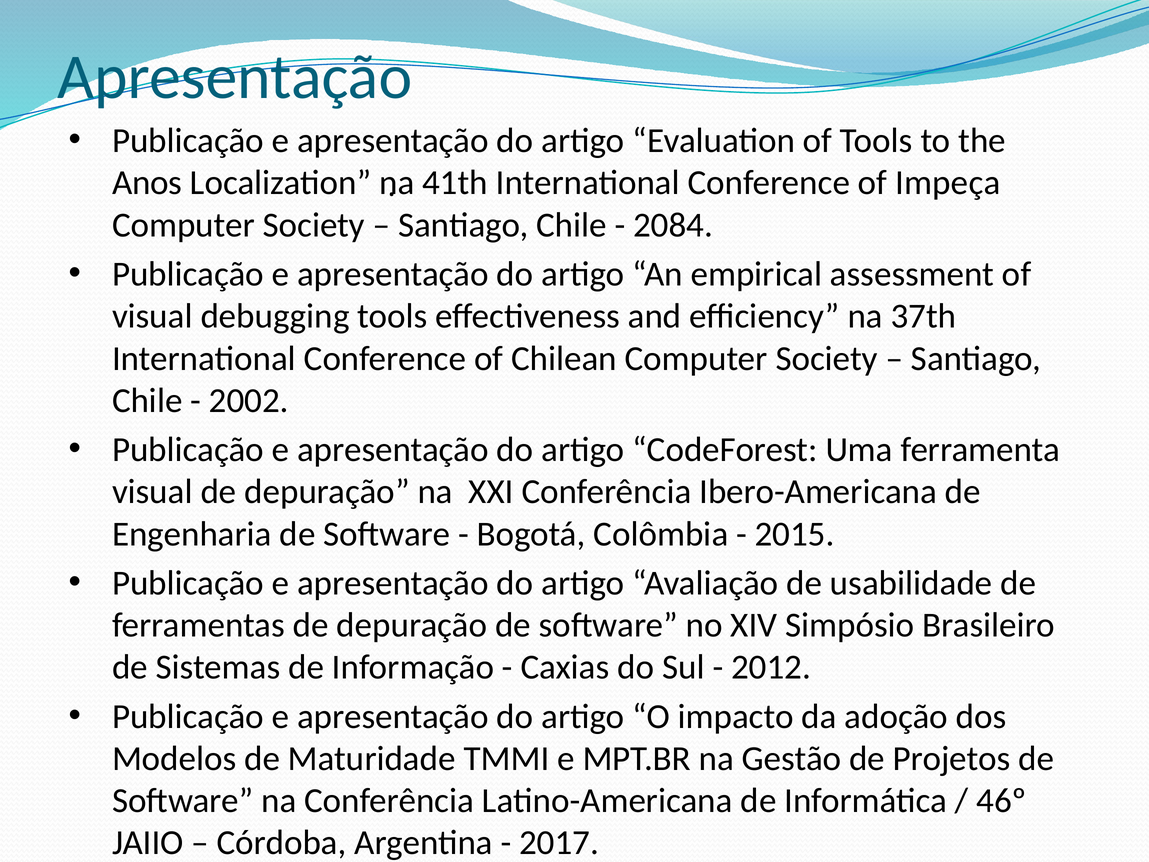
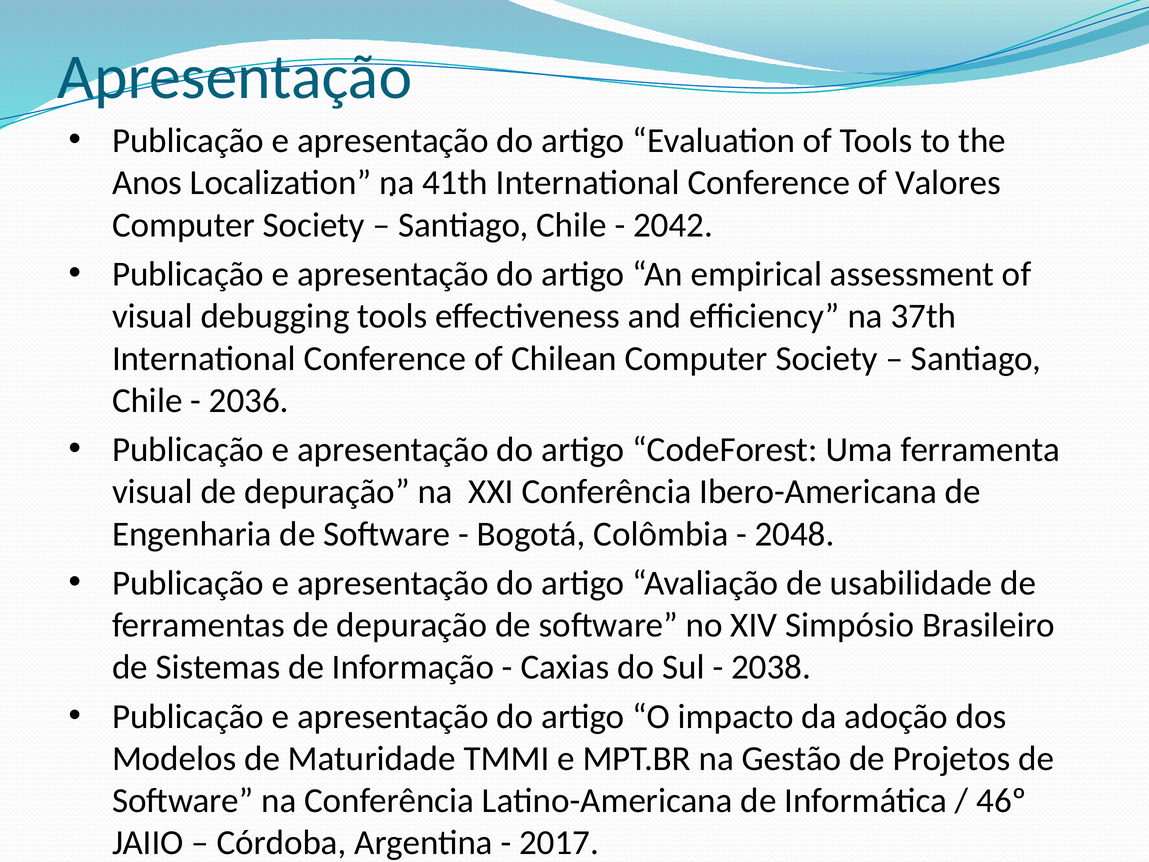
Impeça: Impeça -> Valores
2084: 2084 -> 2042
2002: 2002 -> 2036
2015: 2015 -> 2048
2012: 2012 -> 2038
